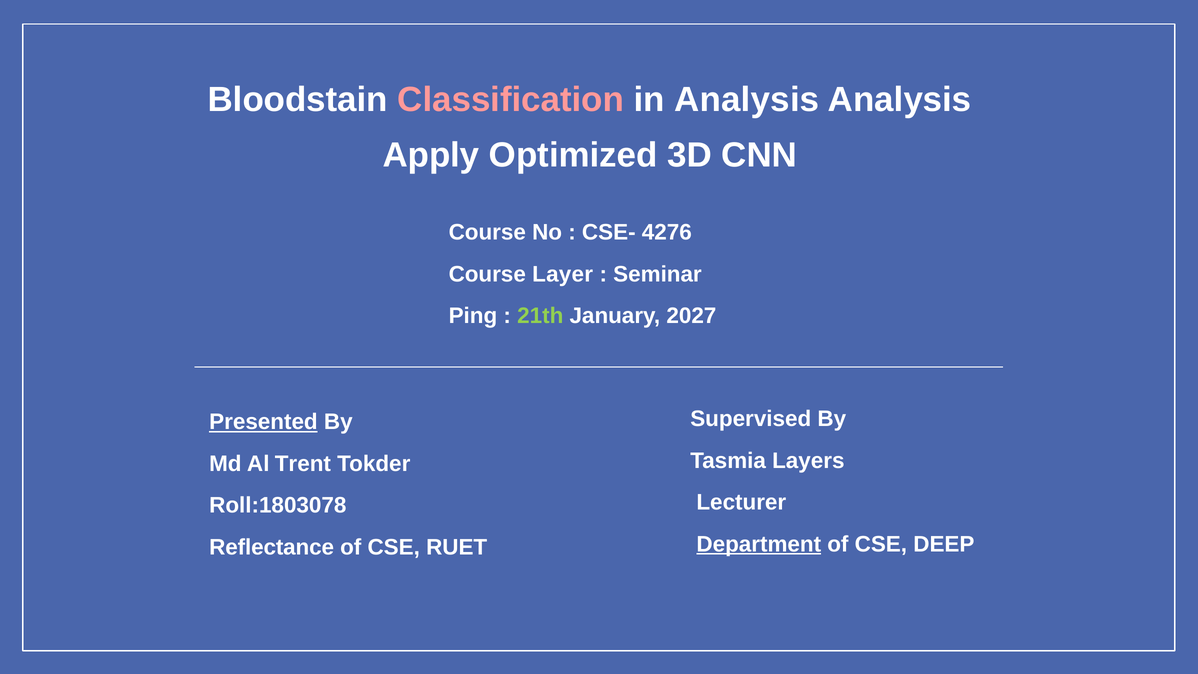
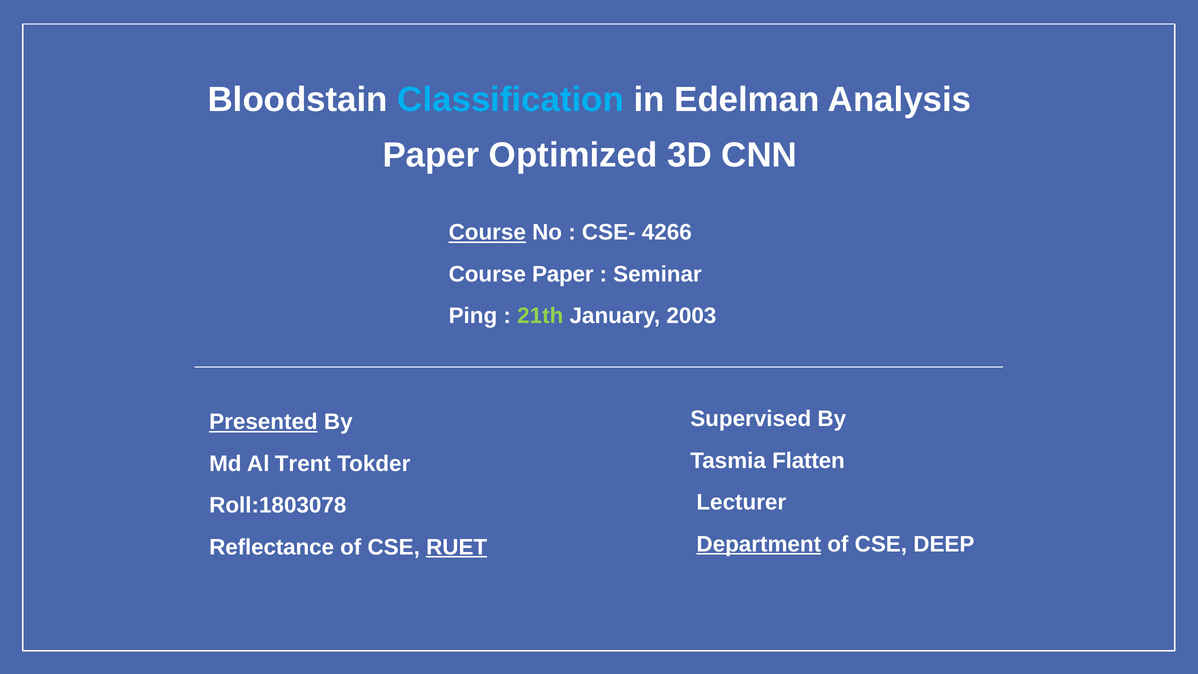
Classification colour: pink -> light blue
in Analysis: Analysis -> Edelman
Apply at (431, 155): Apply -> Paper
Course at (487, 232) underline: none -> present
4276: 4276 -> 4266
Course Layer: Layer -> Paper
2027: 2027 -> 2003
Layers: Layers -> Flatten
RUET underline: none -> present
